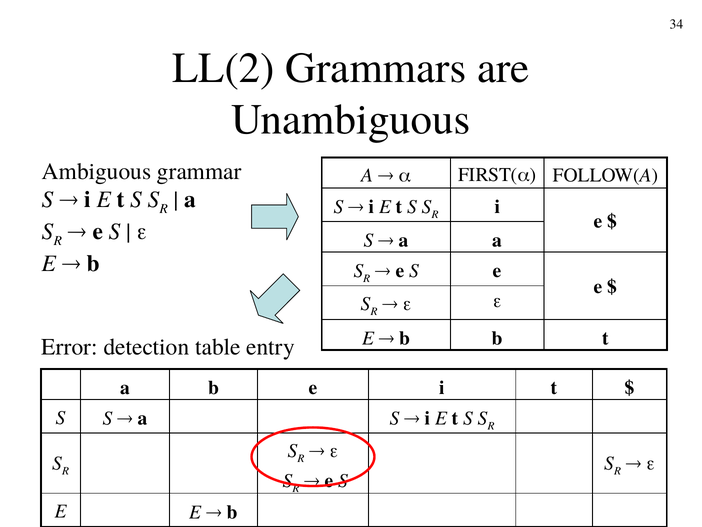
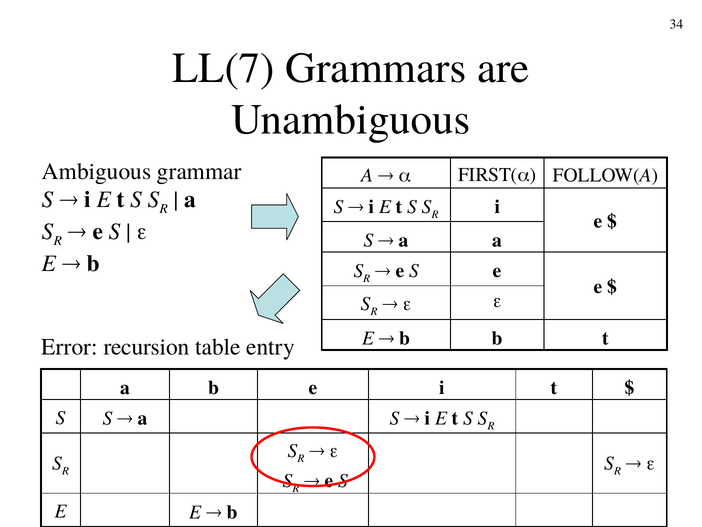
LL(2: LL(2 -> LL(7
detection: detection -> recursion
